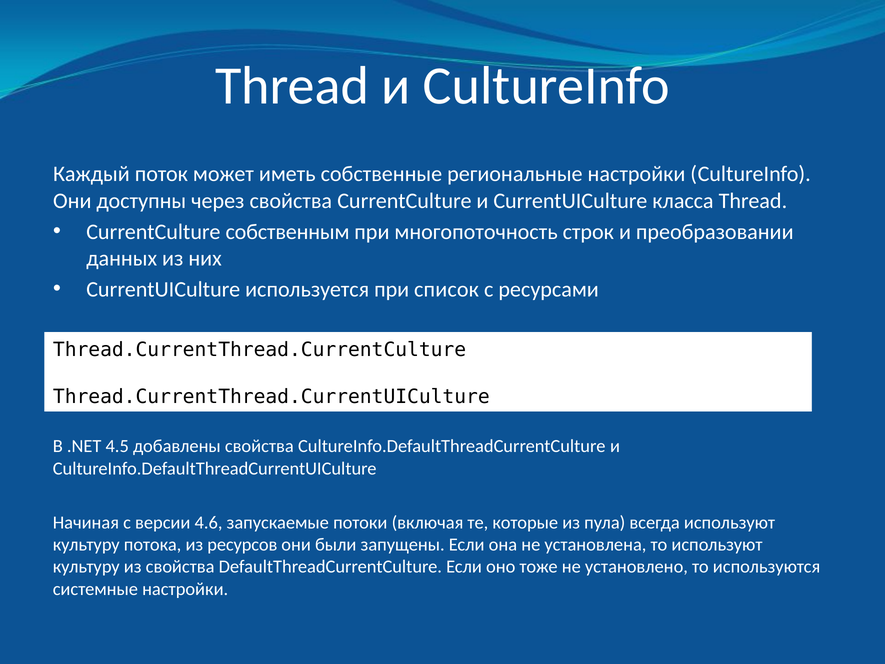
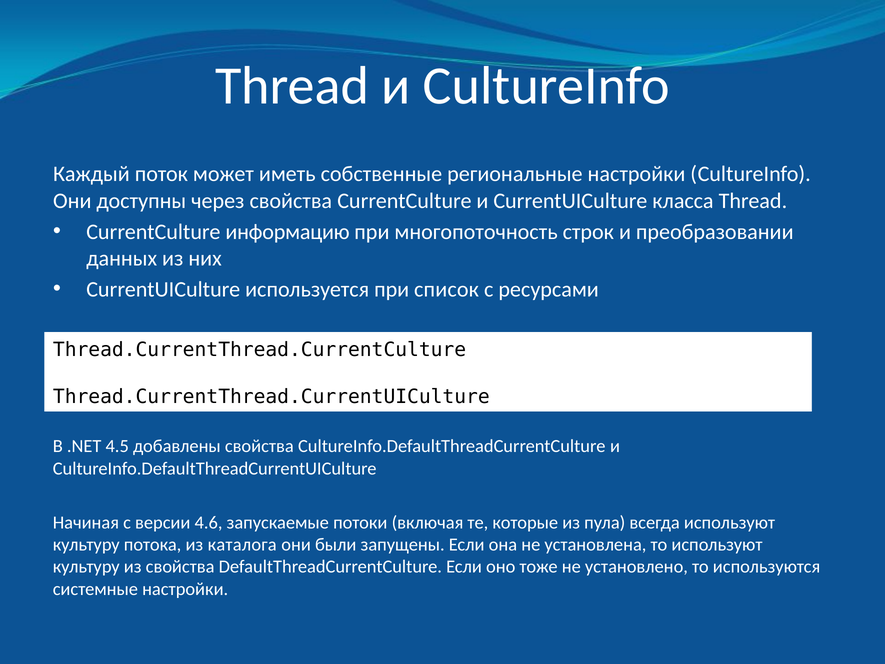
собственным: собственным -> информацию
ресурсов: ресурсов -> каталога
